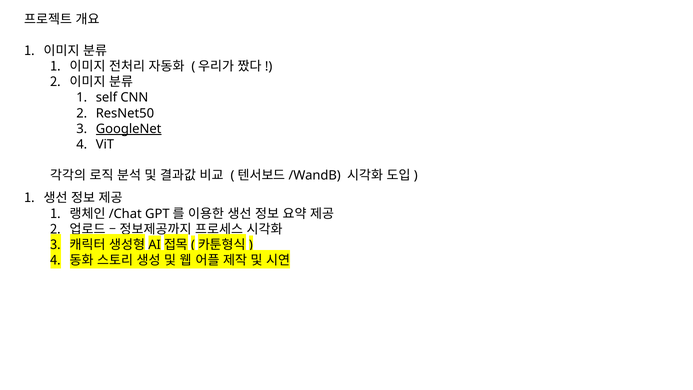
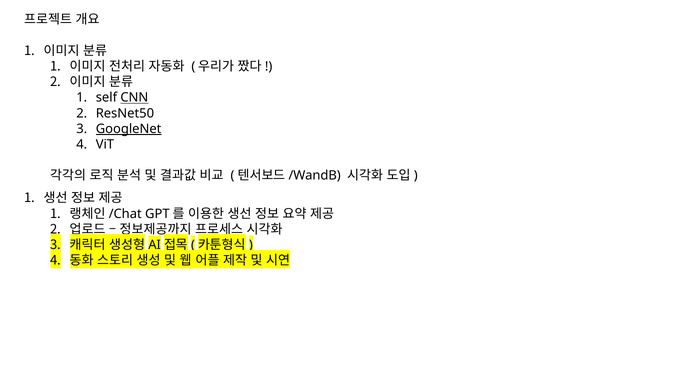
CNN underline: none -> present
